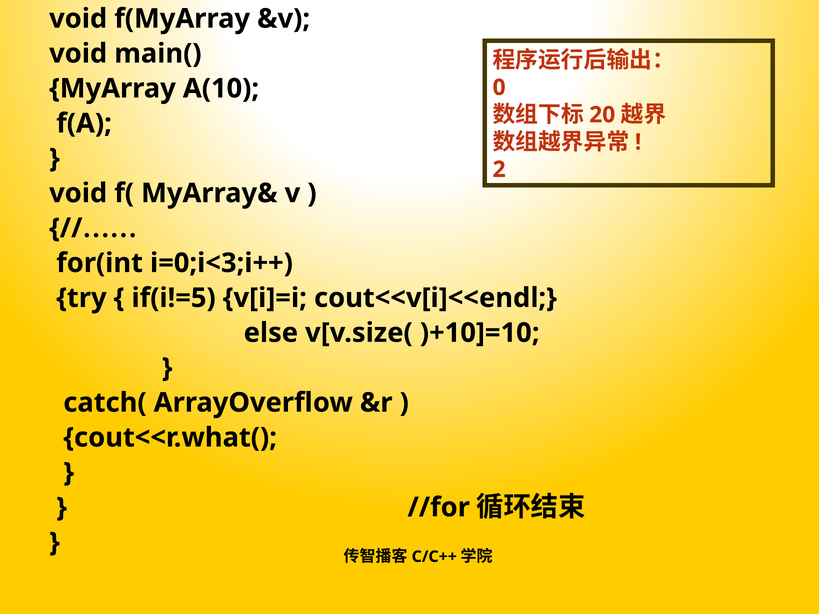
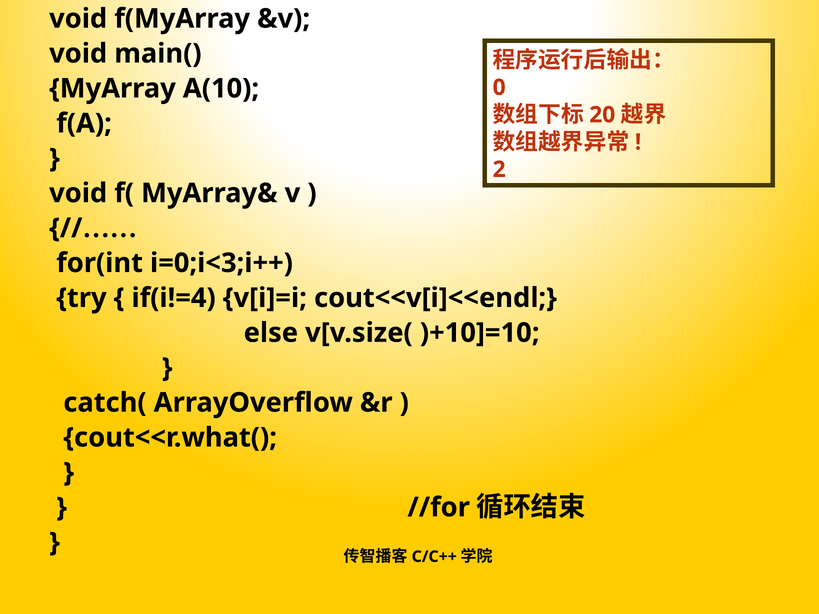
if(i!=5: if(i!=5 -> if(i!=4
